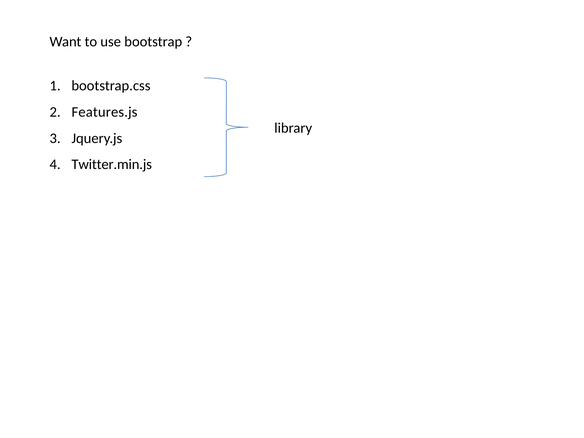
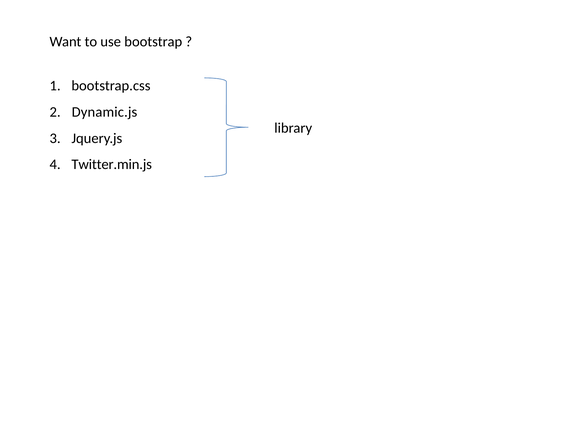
Features.js: Features.js -> Dynamic.js
